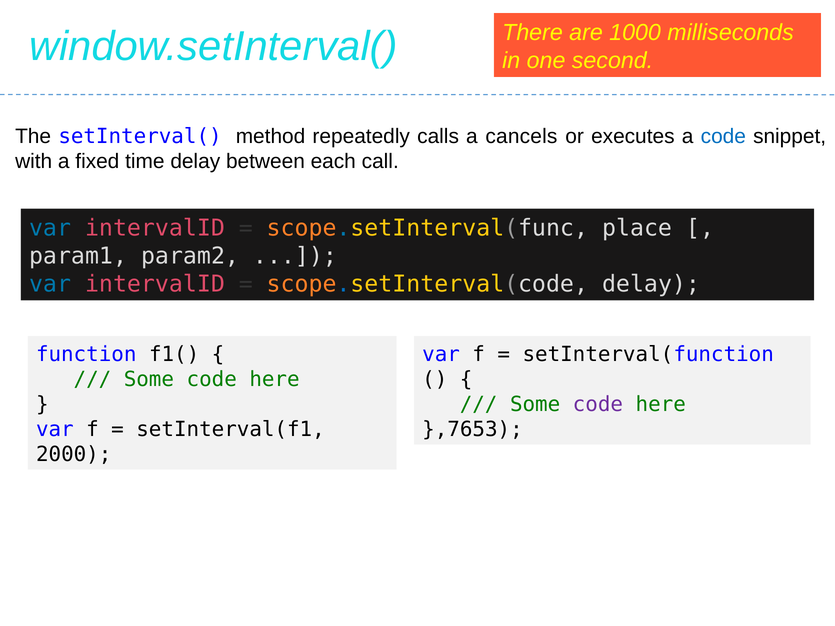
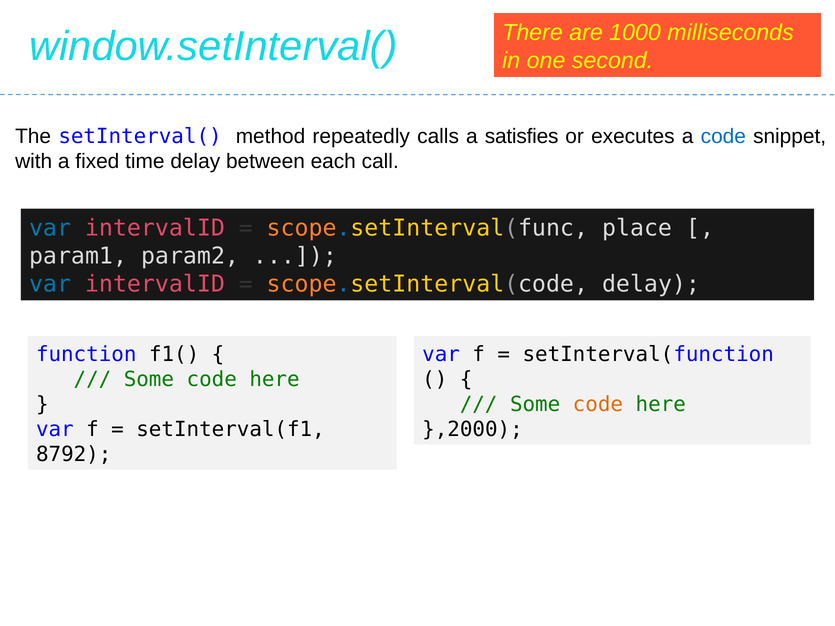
cancels: cancels -> satisfies
code at (598, 404) colour: purple -> orange
},7653: },7653 -> },2000
2000: 2000 -> 8792
